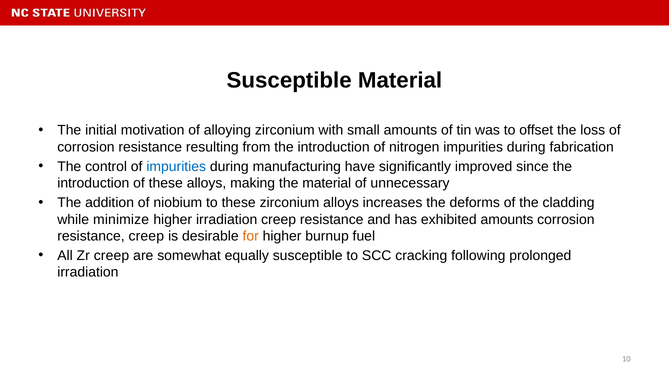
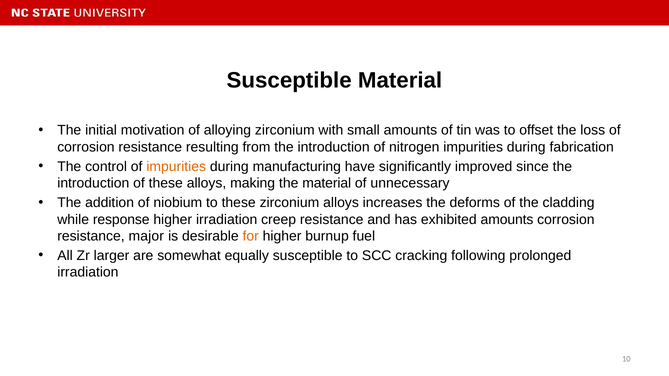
impurities at (176, 167) colour: blue -> orange
minimize: minimize -> response
resistance creep: creep -> major
Zr creep: creep -> larger
